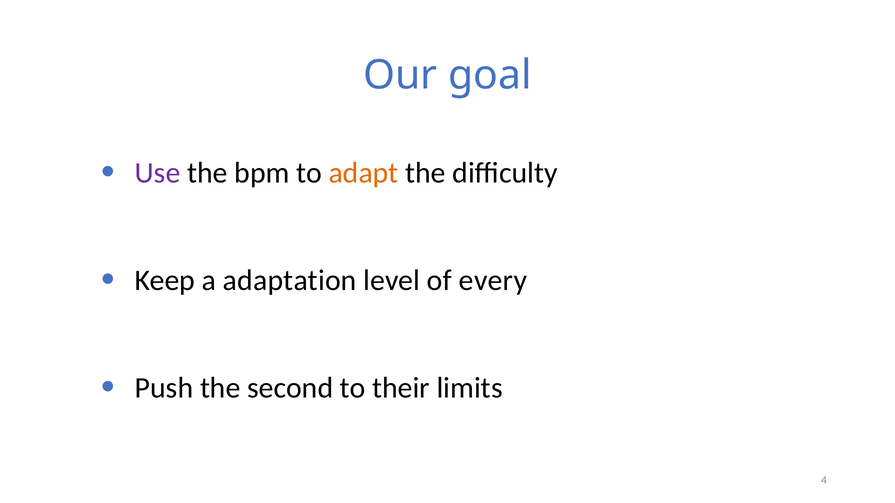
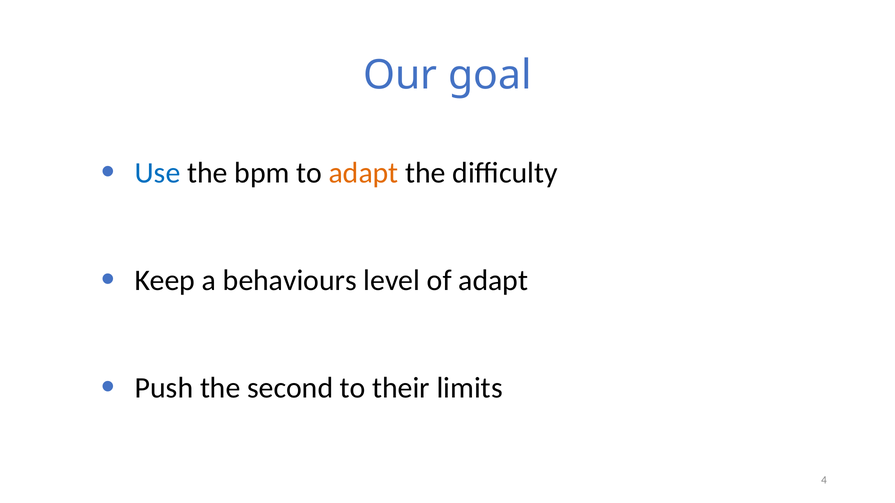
Use colour: purple -> blue
adaptation: adaptation -> behaviours
of every: every -> adapt
